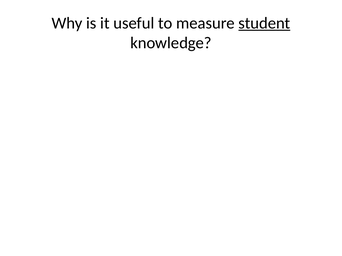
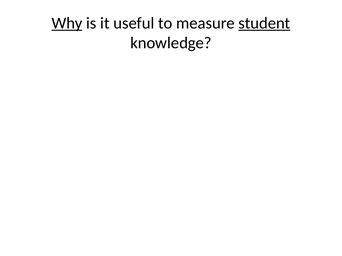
Why underline: none -> present
